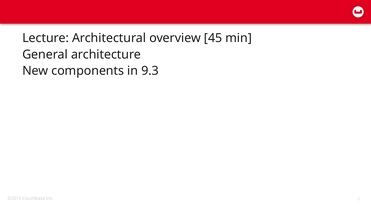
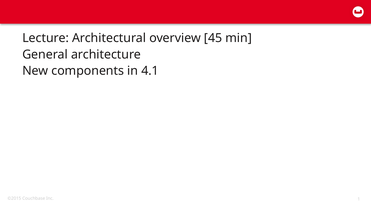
9.3: 9.3 -> 4.1
